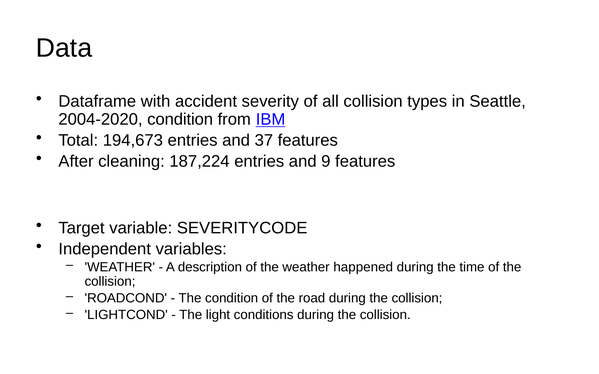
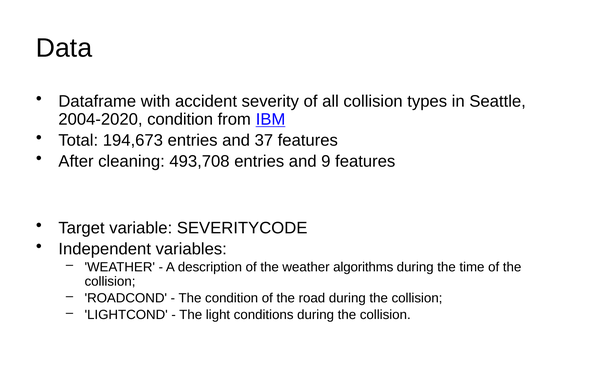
187,224: 187,224 -> 493,708
happened: happened -> algorithms
